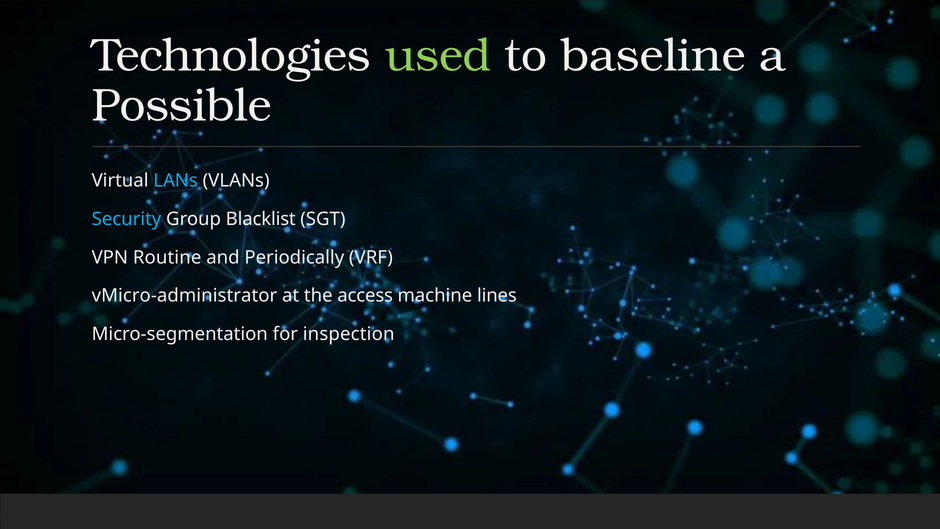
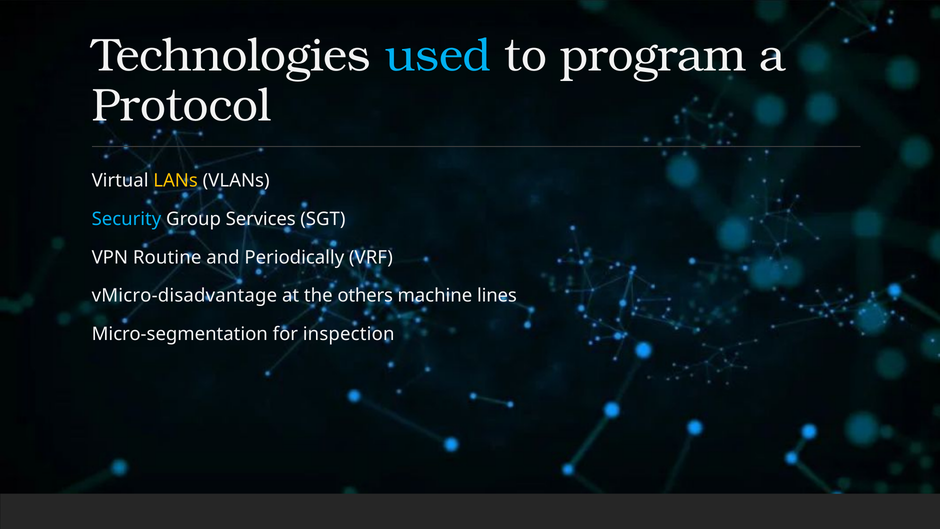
used colour: light green -> light blue
baseline: baseline -> program
Possible: Possible -> Protocol
LANs colour: light blue -> yellow
Blacklist: Blacklist -> Services
vMicro-administrator: vMicro-administrator -> vMicro-disadvantage
access: access -> others
